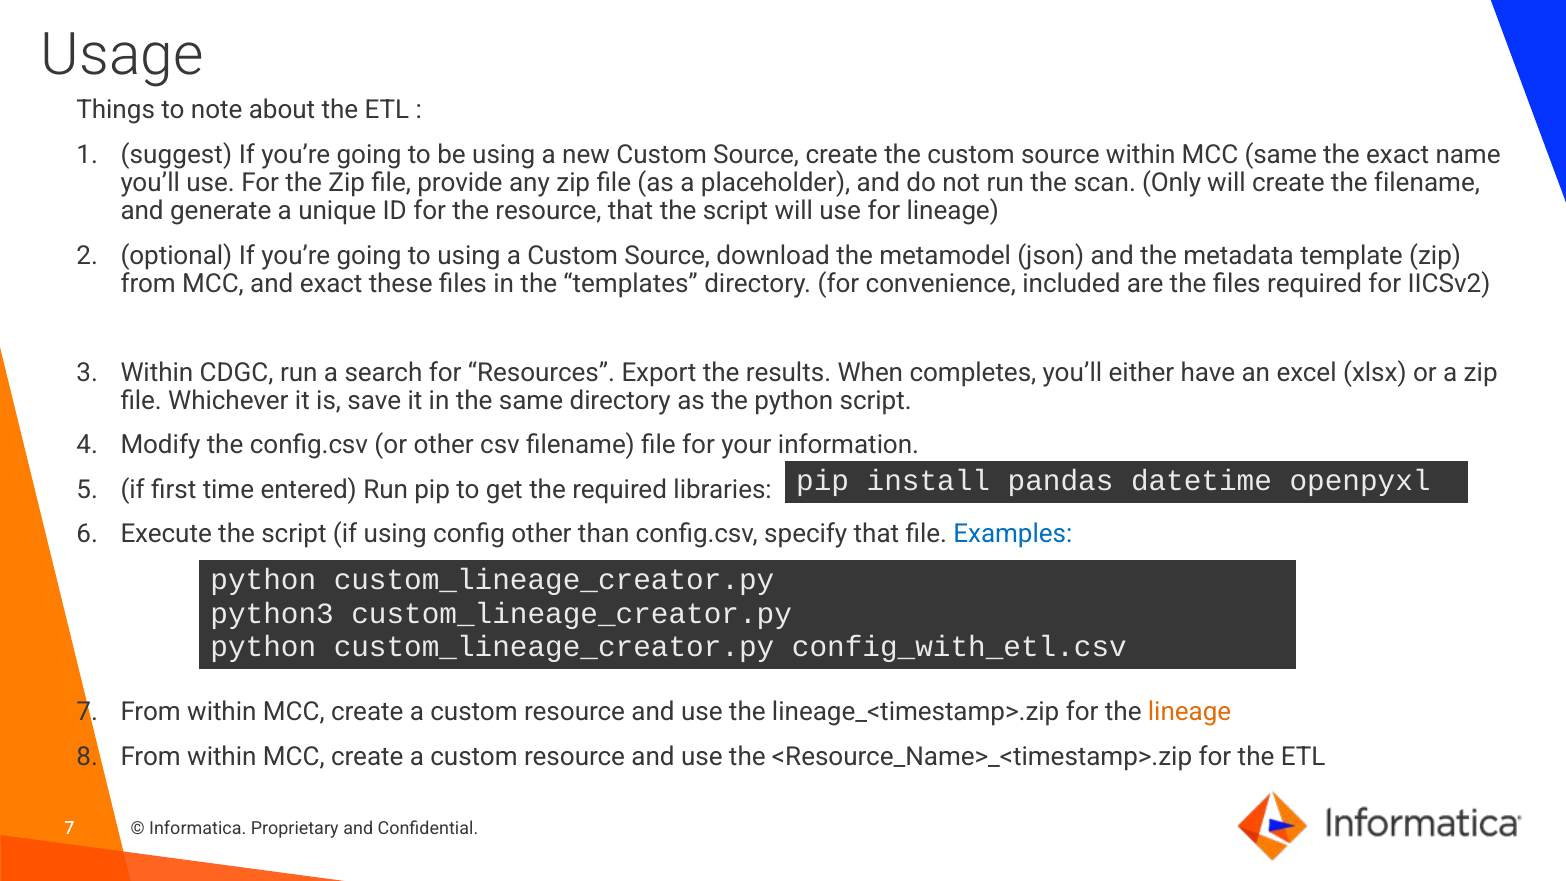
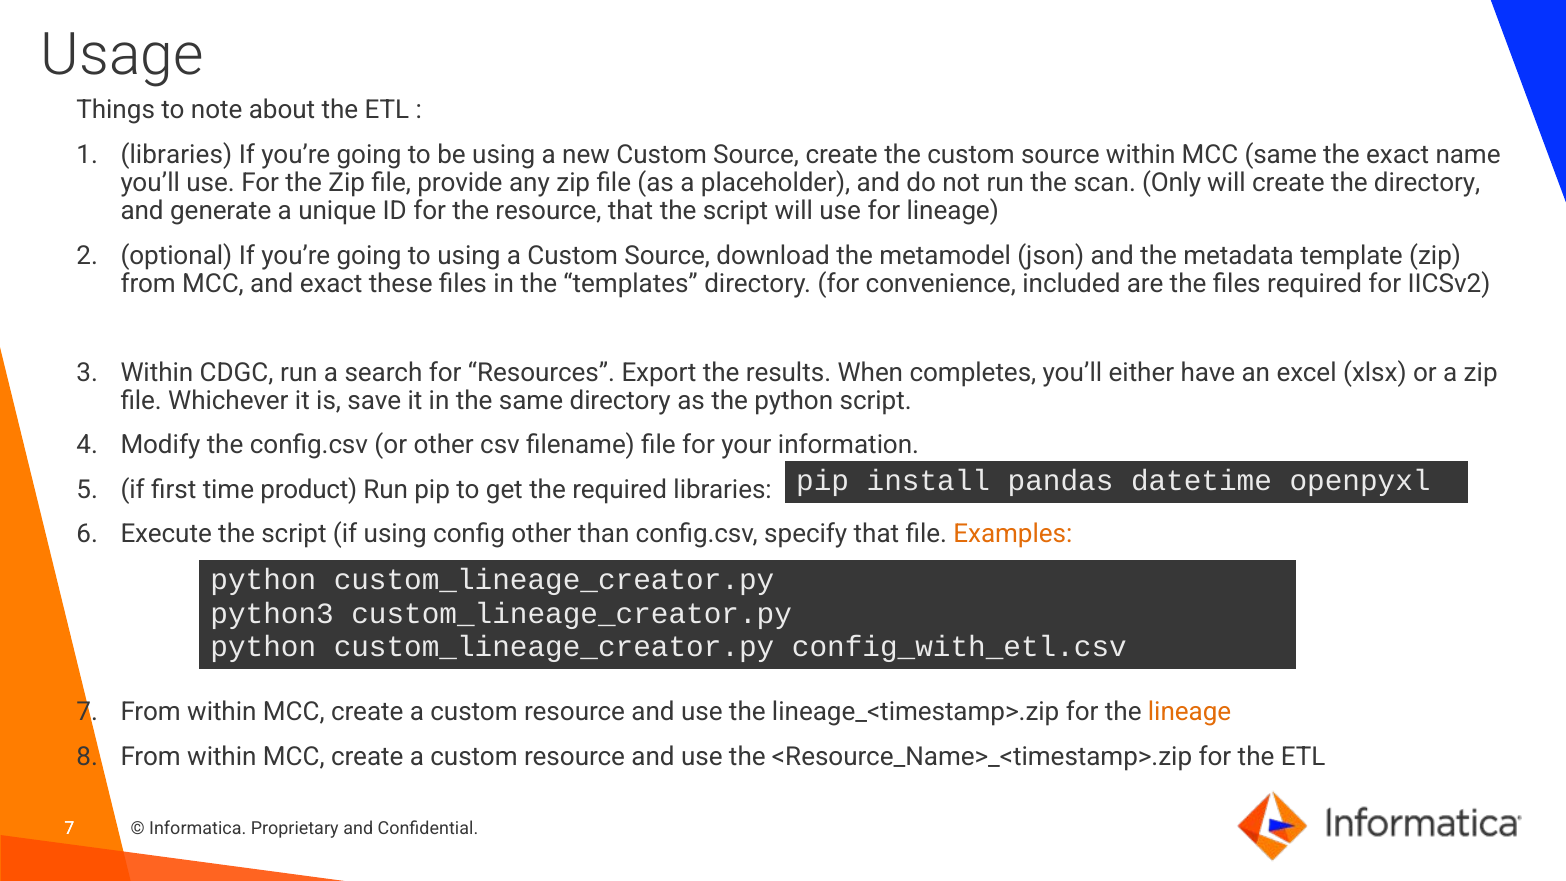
suggest at (176, 155): suggest -> libraries
the filename: filename -> directory
entered: entered -> product
Examples colour: blue -> orange
